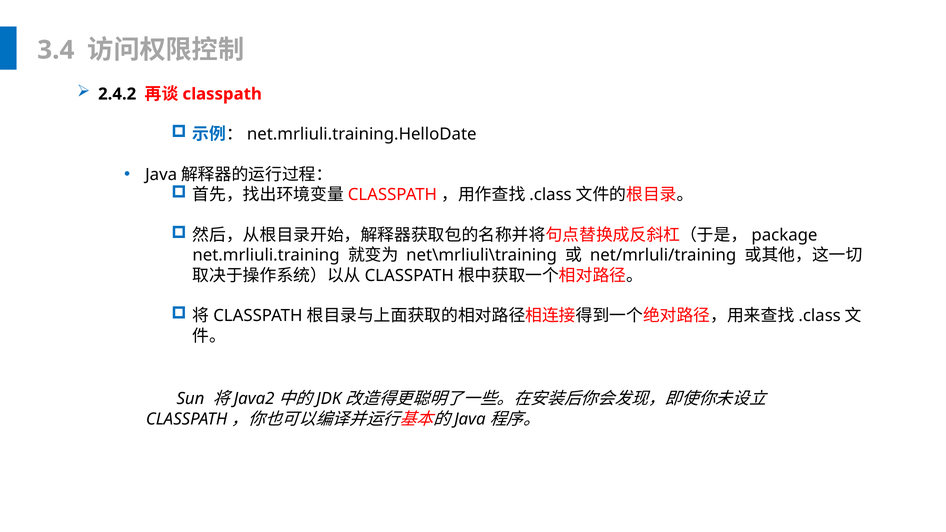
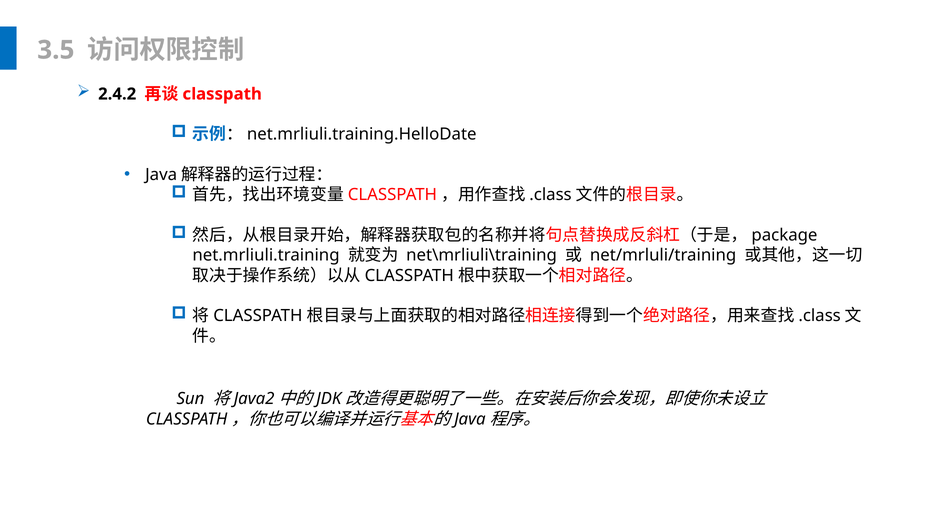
3.4: 3.4 -> 3.5
